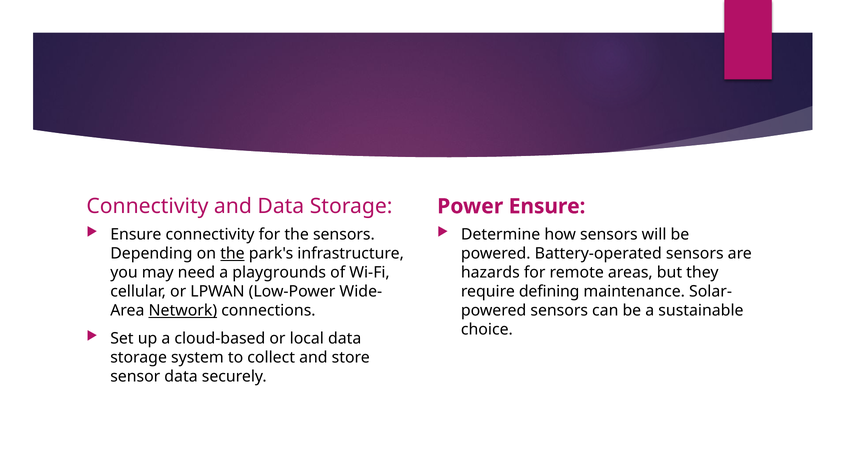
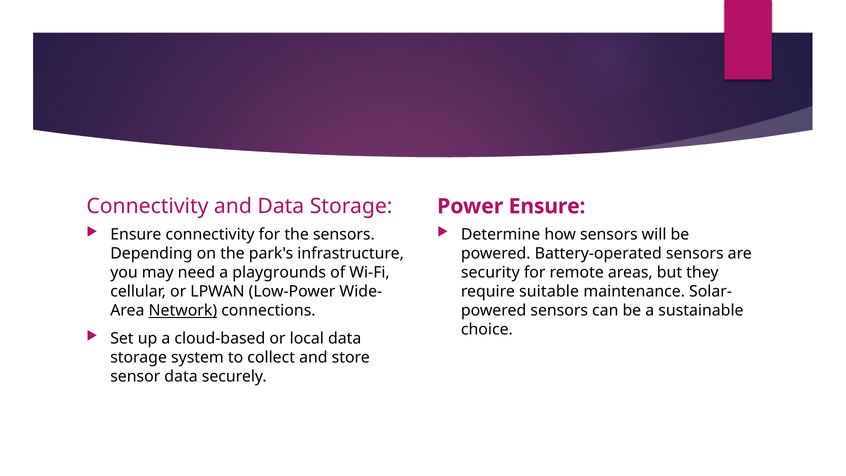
the at (232, 253) underline: present -> none
hazards: hazards -> security
defining: defining -> suitable
